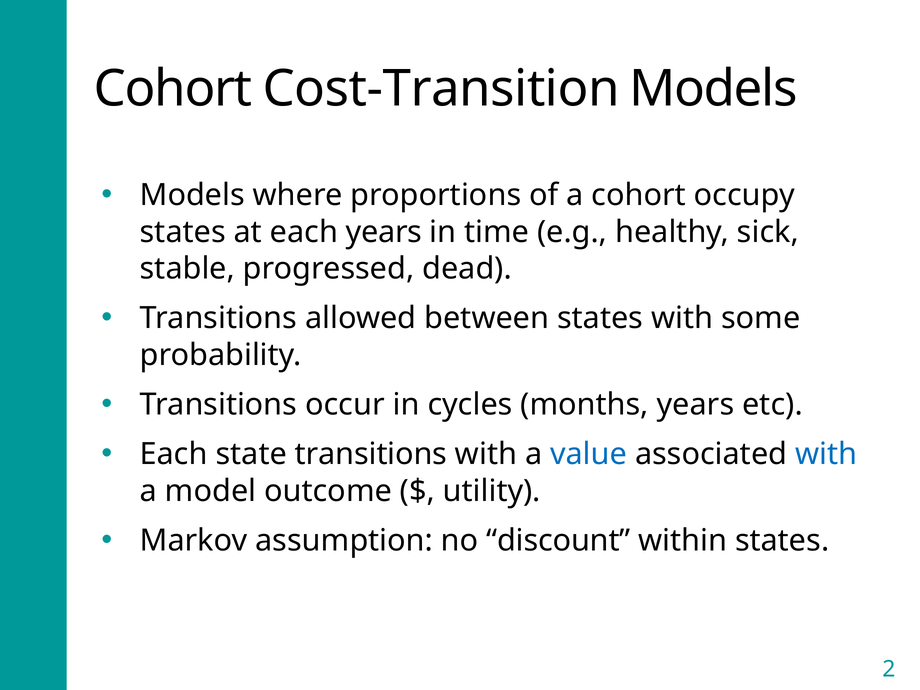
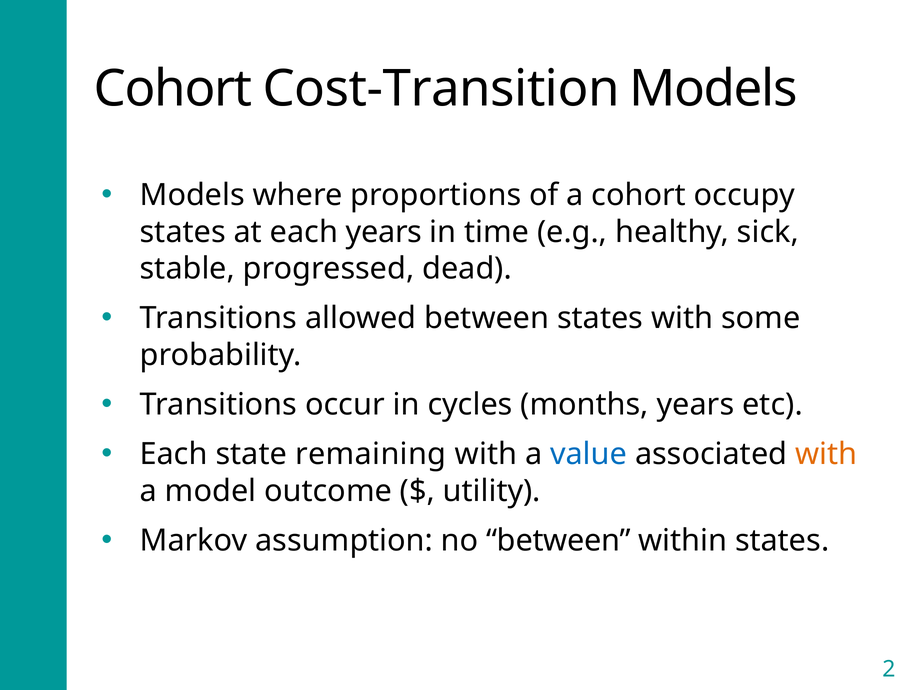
state transitions: transitions -> remaining
with at (826, 454) colour: blue -> orange
no discount: discount -> between
